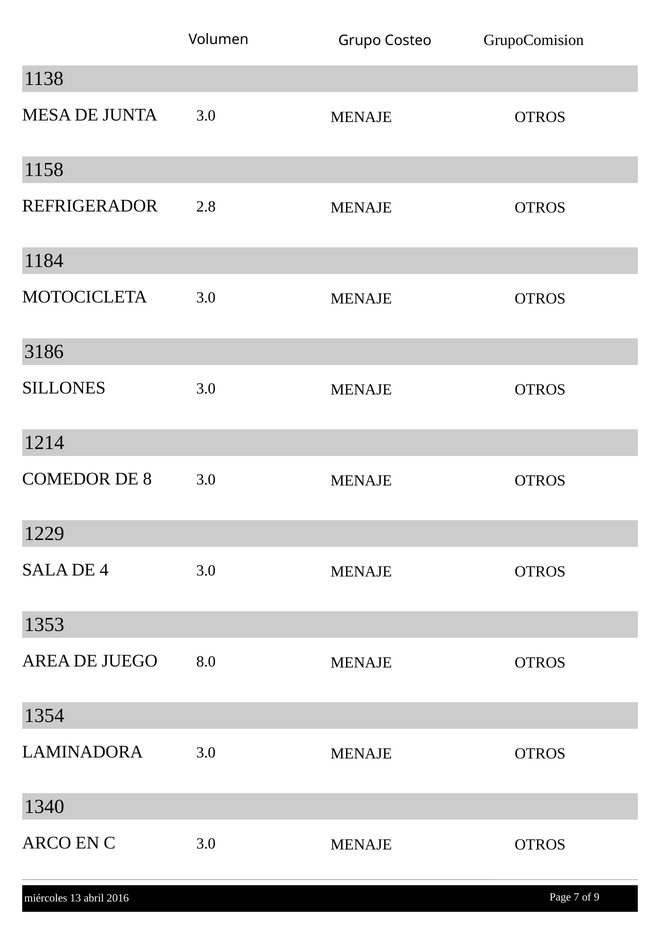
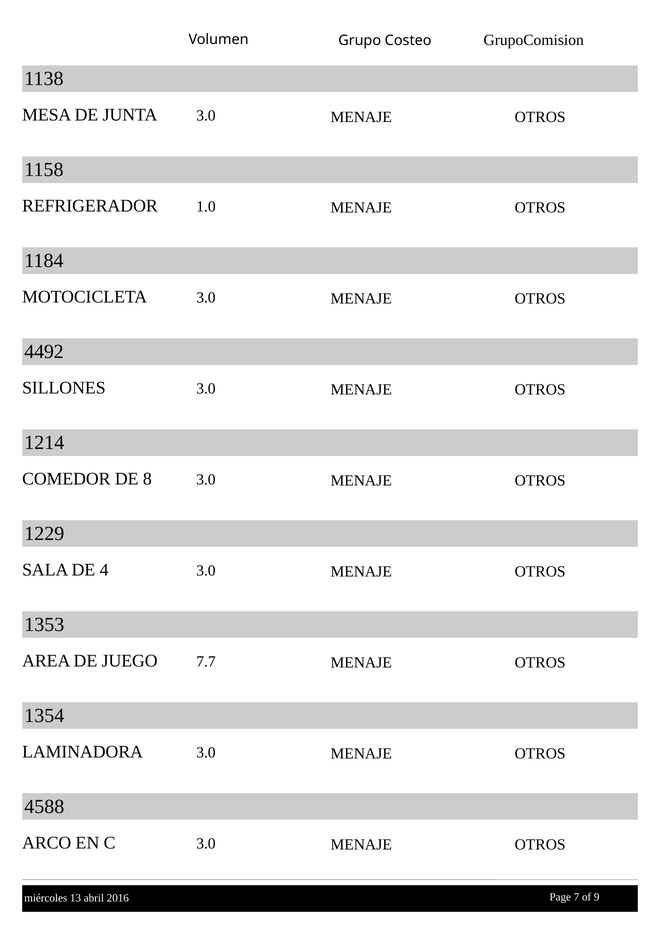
2.8: 2.8 -> 1.0
3186: 3186 -> 4492
8.0: 8.0 -> 7.7
1340: 1340 -> 4588
